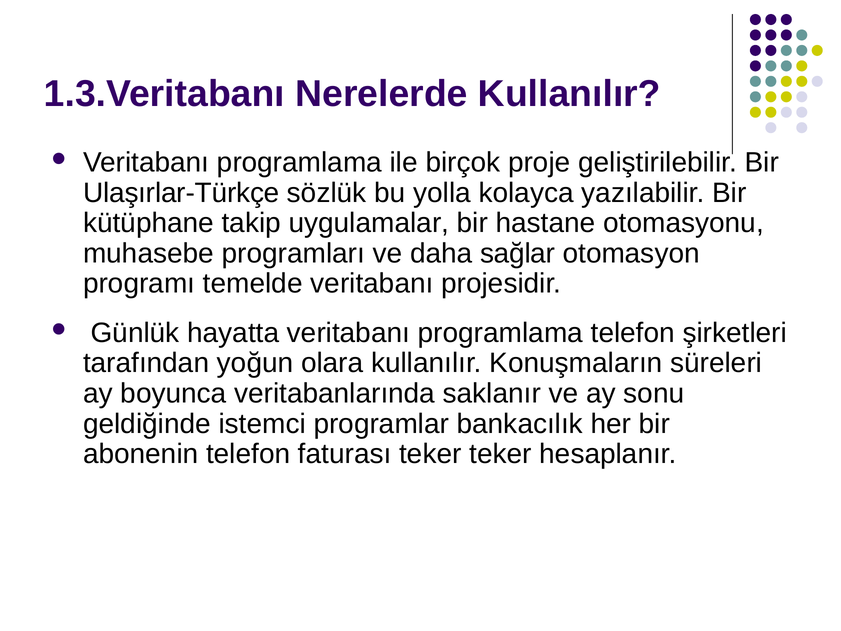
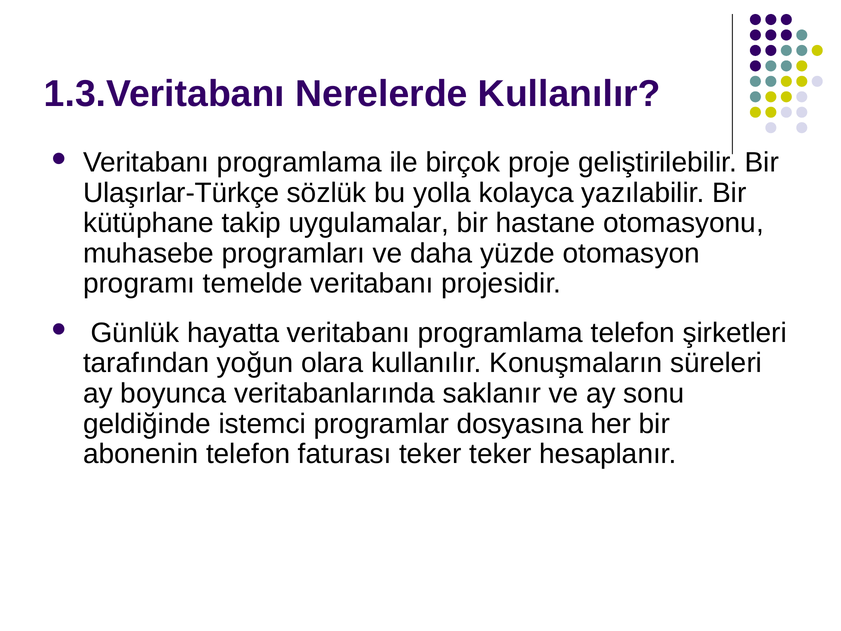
sağlar: sağlar -> yüzde
bankacılık: bankacılık -> dosyasına
